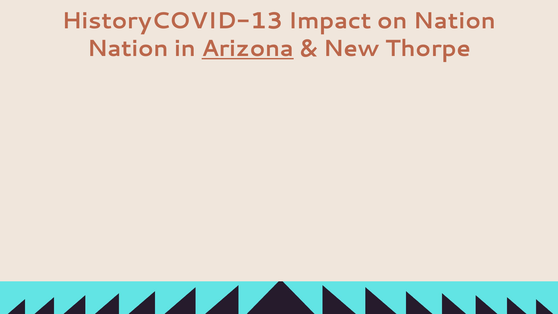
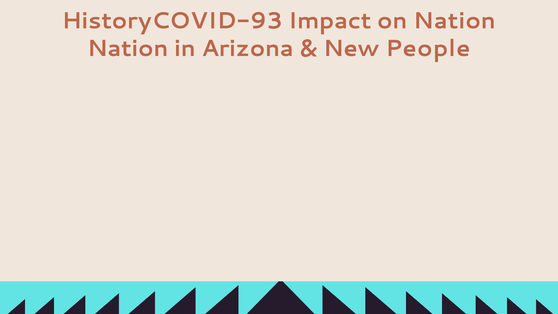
HistoryCOVID-13: HistoryCOVID-13 -> HistoryCOVID-93
Arizona underline: present -> none
Thorpe: Thorpe -> People
